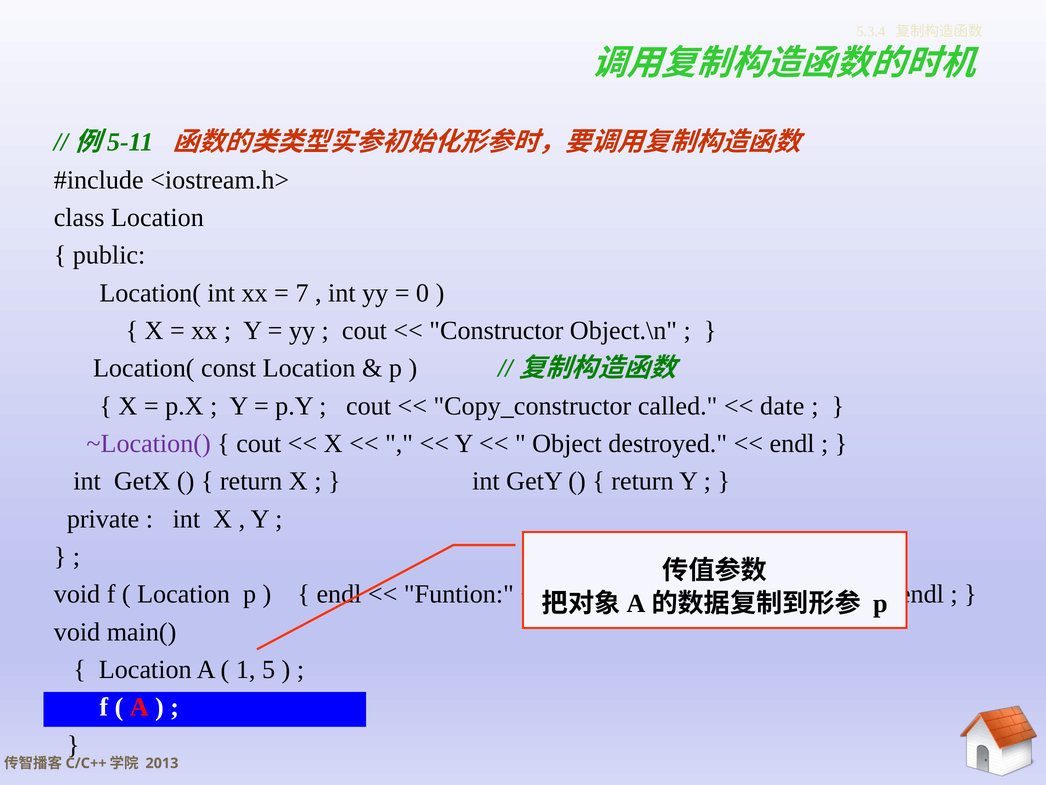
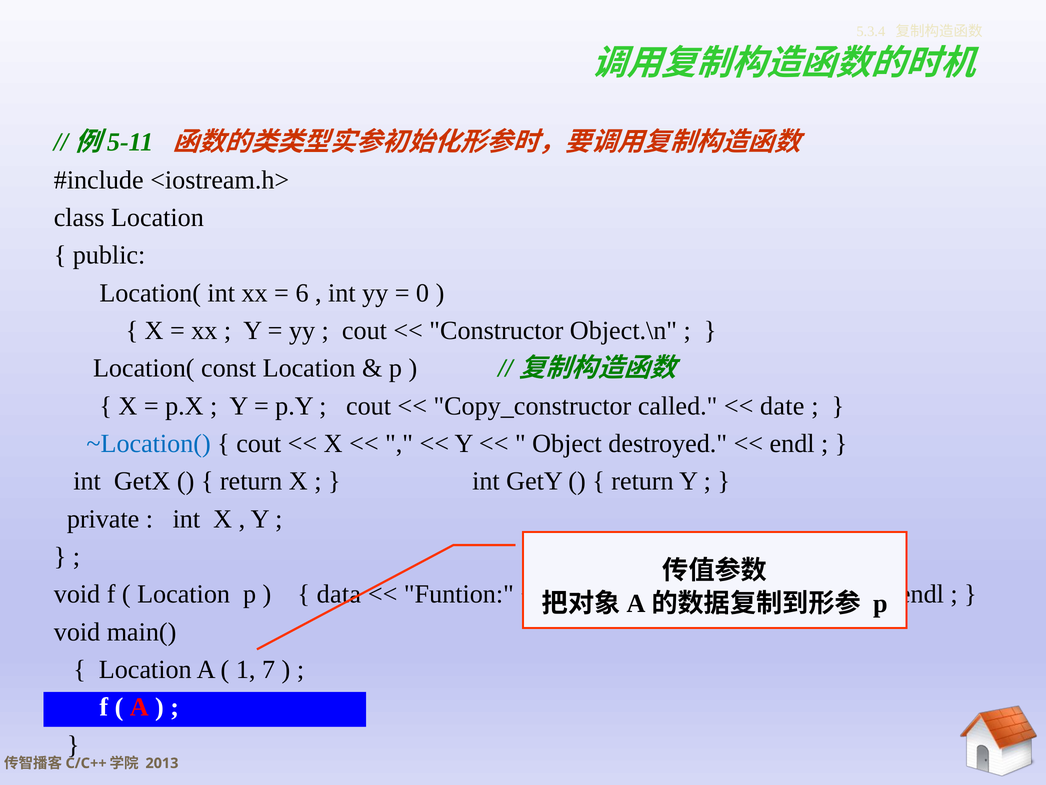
7: 7 -> 6
~Location( colour: purple -> blue
endl at (339, 594): endl -> data
5: 5 -> 7
